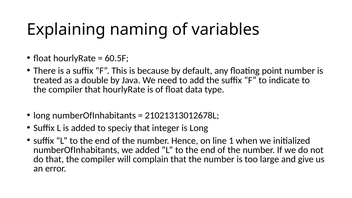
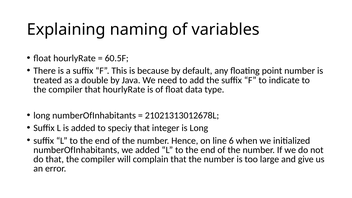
1: 1 -> 6
